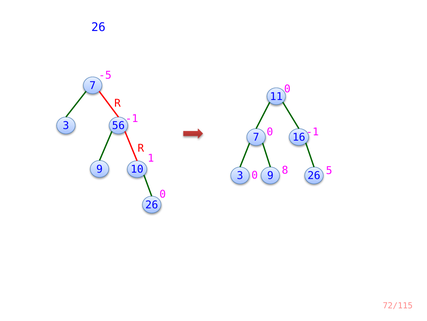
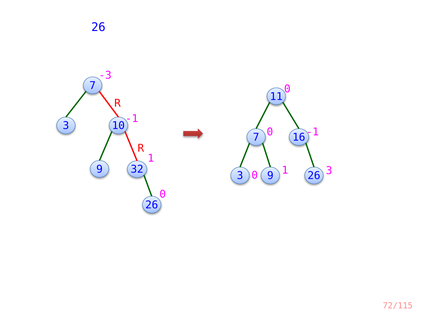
-5: -5 -> -3
56: 56 -> 10
10: 10 -> 32
0 8: 8 -> 1
26 5: 5 -> 3
